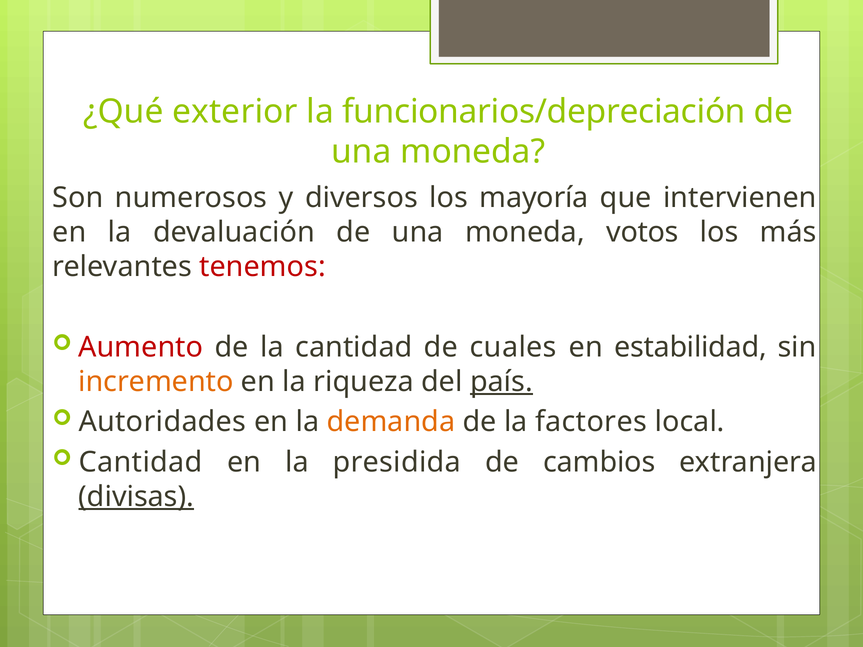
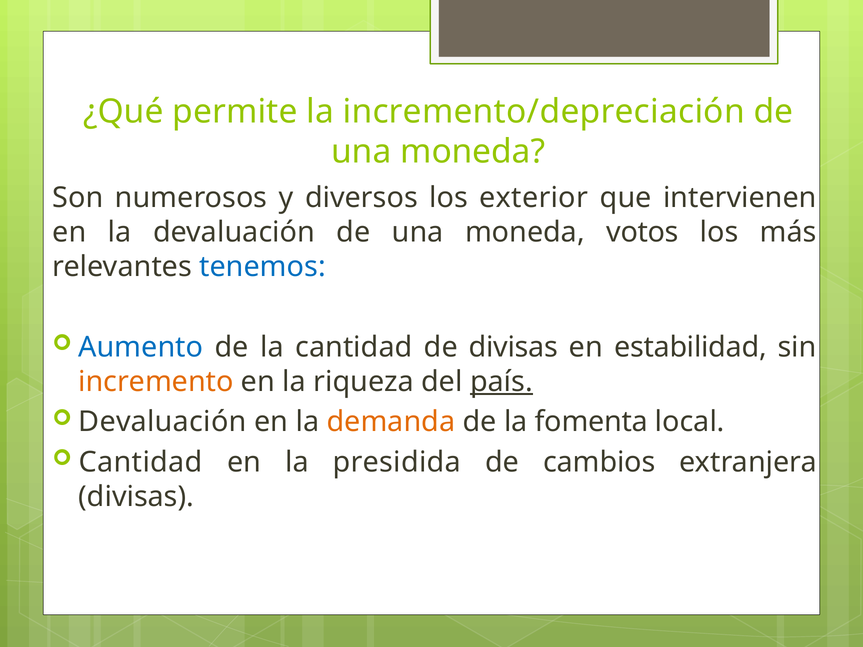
exterior: exterior -> permite
funcionarios/depreciación: funcionarios/depreciación -> incremento/depreciación
mayoría: mayoría -> exterior
tenemos colour: red -> blue
Aumento colour: red -> blue
de cuales: cuales -> divisas
Autoridades at (162, 422): Autoridades -> Devaluación
factores: factores -> fomenta
divisas at (136, 497) underline: present -> none
